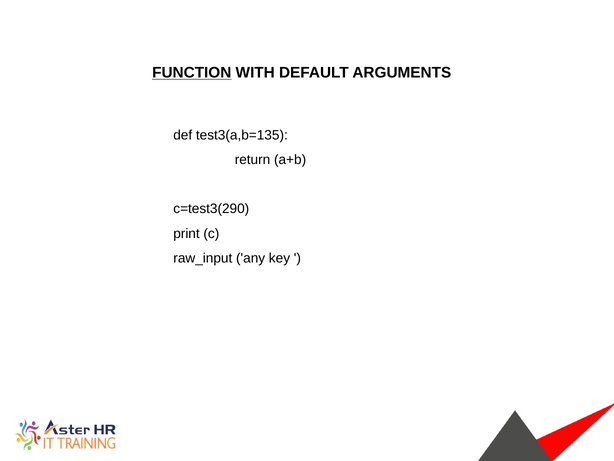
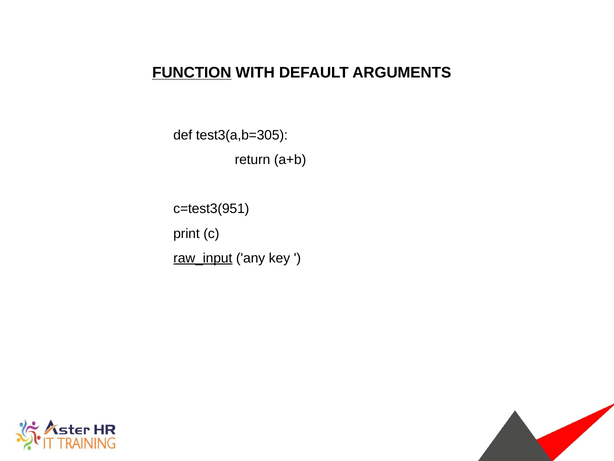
test3(a,b=135: test3(a,b=135 -> test3(a,b=305
c=test3(290: c=test3(290 -> c=test3(951
raw_input underline: none -> present
